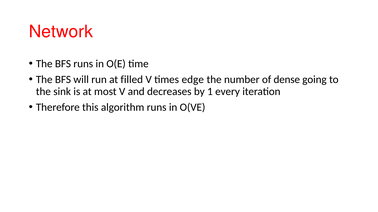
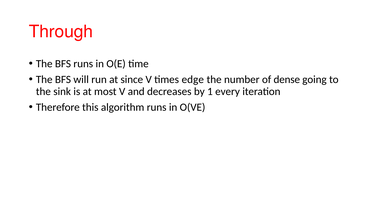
Network: Network -> Through
filled: filled -> since
